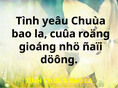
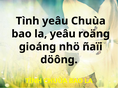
la cuûa: cuûa -> yeâu
